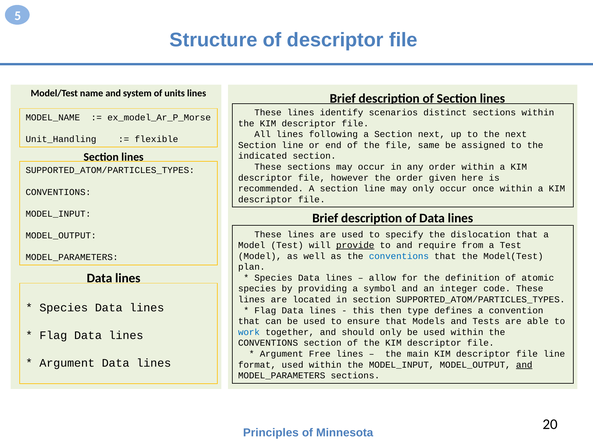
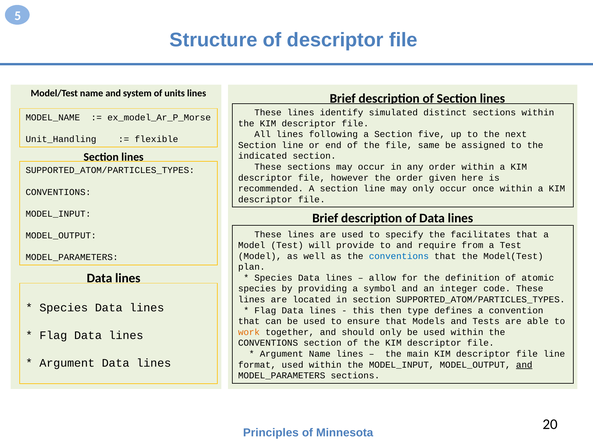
scenarios: scenarios -> simulated
Section next: next -> five
dislocation: dislocation -> facilitates
provide underline: present -> none
work colour: blue -> orange
Argument Free: Free -> Name
